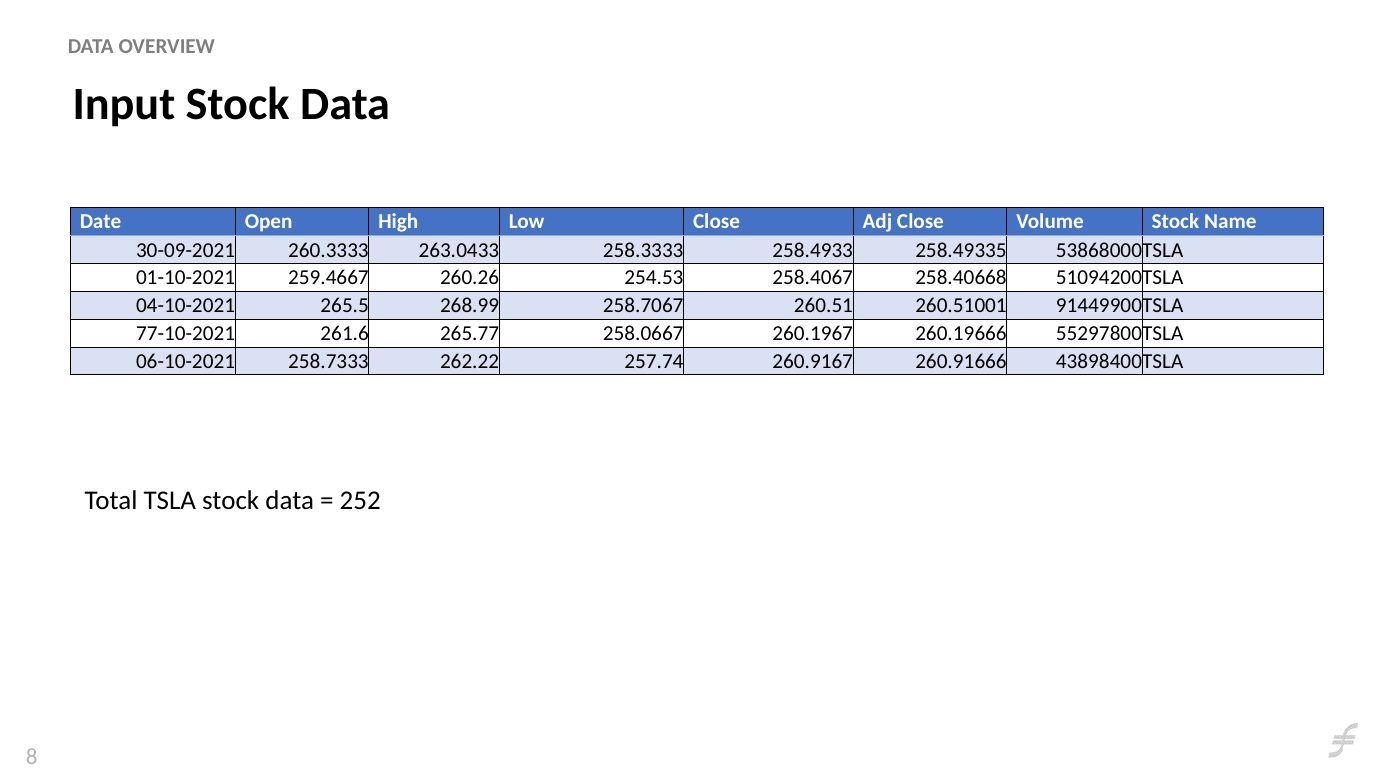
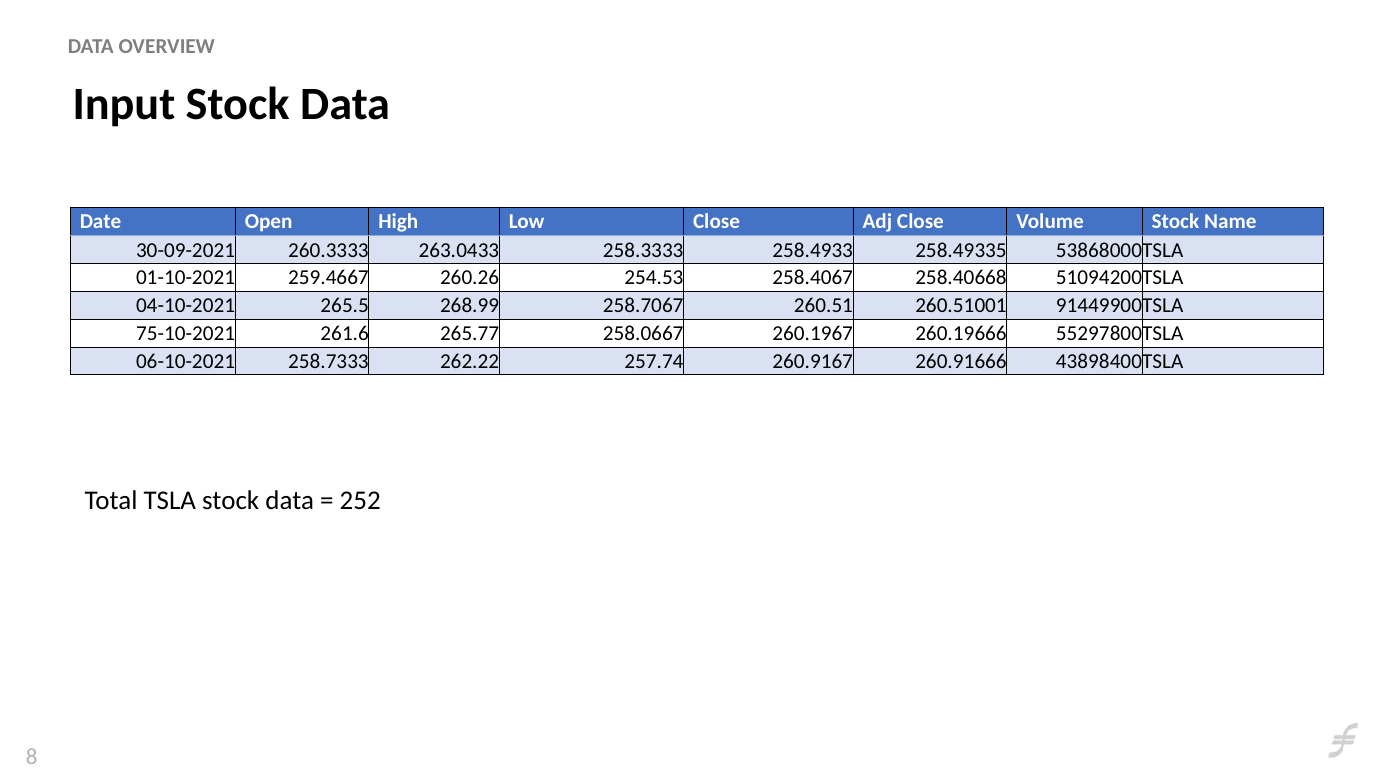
77-10-2021: 77-10-2021 -> 75-10-2021
